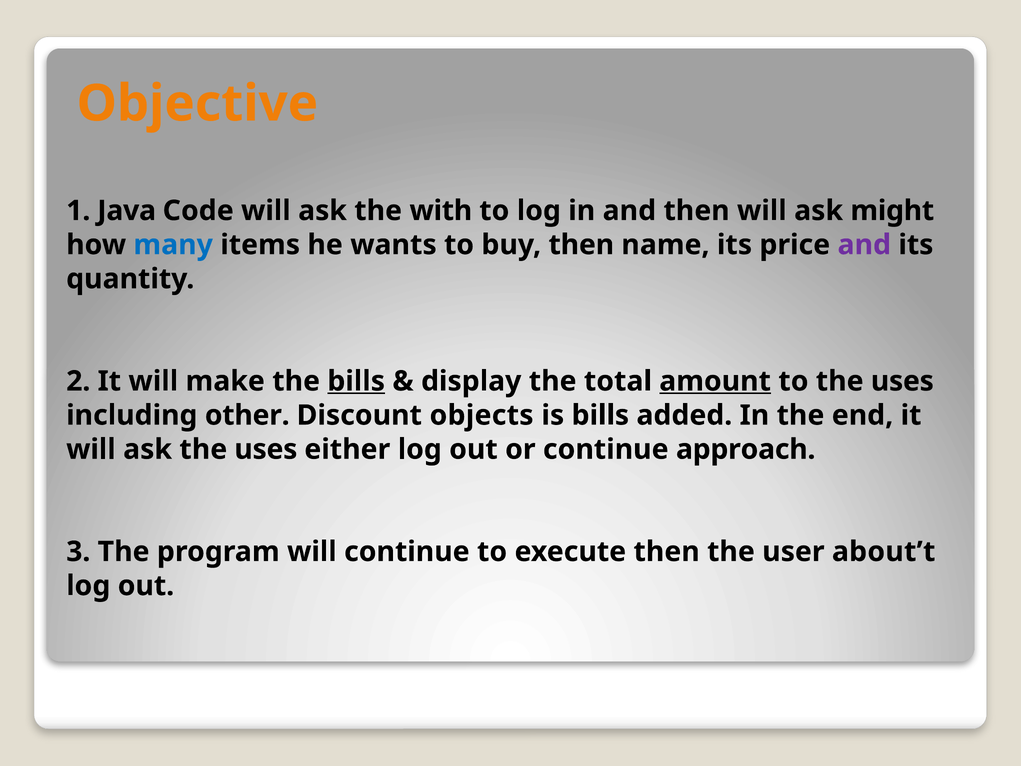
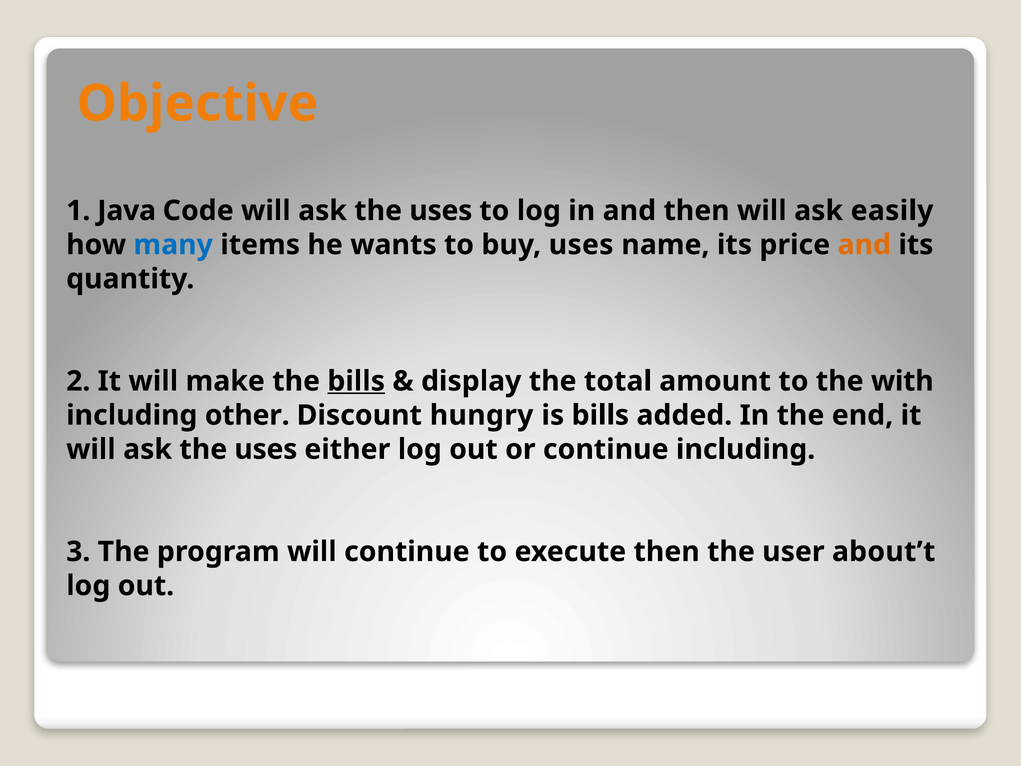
with at (441, 211): with -> uses
might: might -> easily
buy then: then -> uses
and at (864, 245) colour: purple -> orange
amount underline: present -> none
to the uses: uses -> with
objects: objects -> hungry
continue approach: approach -> including
